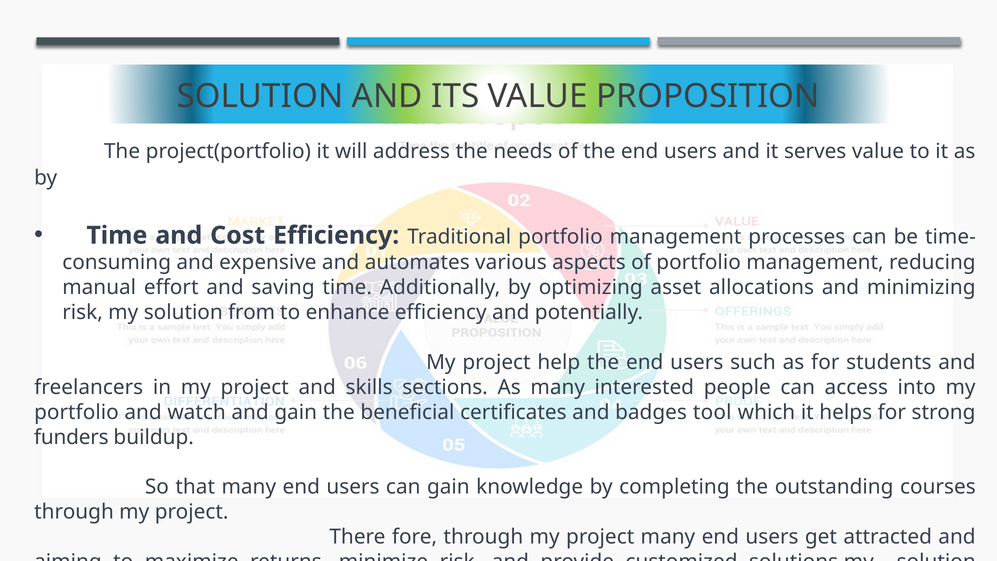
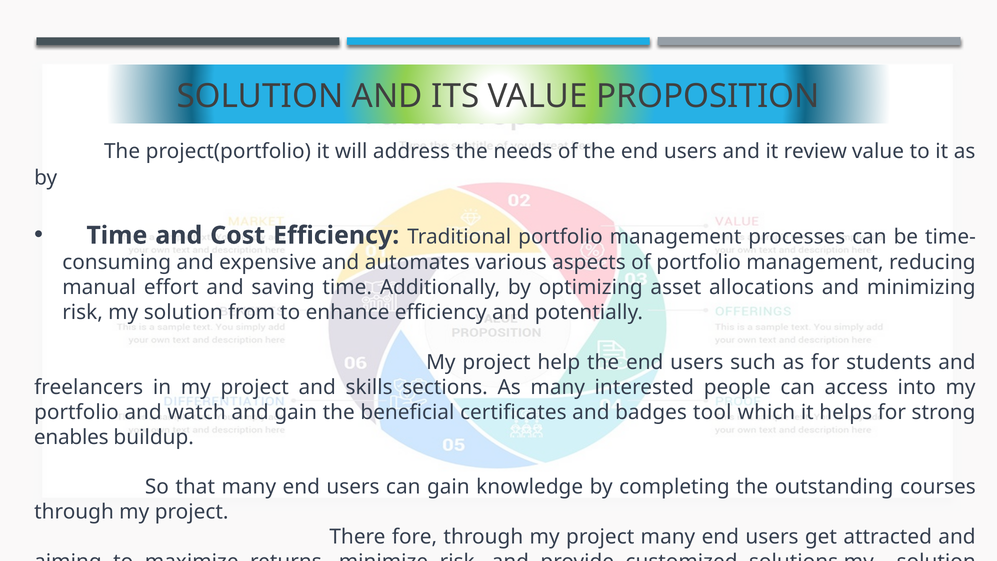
serves: serves -> review
funders: funders -> enables
